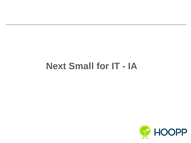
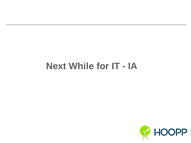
Small: Small -> While
